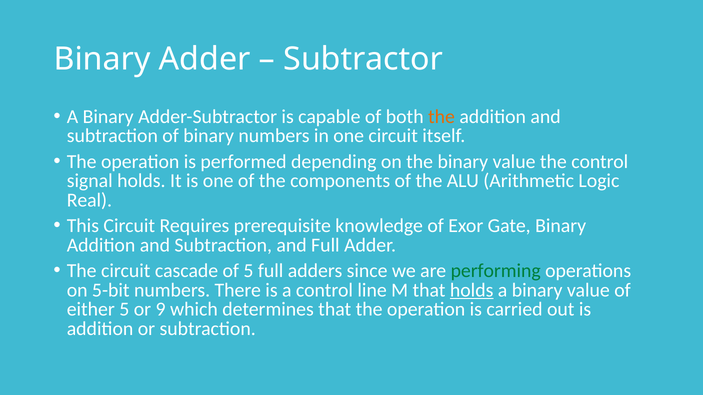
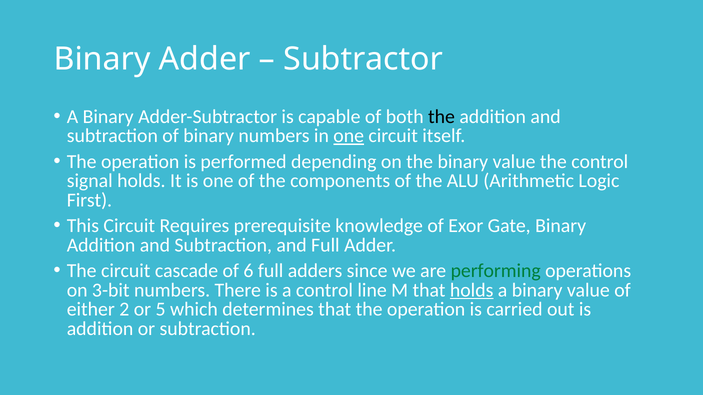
the at (442, 117) colour: orange -> black
one at (349, 136) underline: none -> present
Real: Real -> First
of 5: 5 -> 6
5-bit: 5-bit -> 3-bit
either 5: 5 -> 2
9: 9 -> 5
